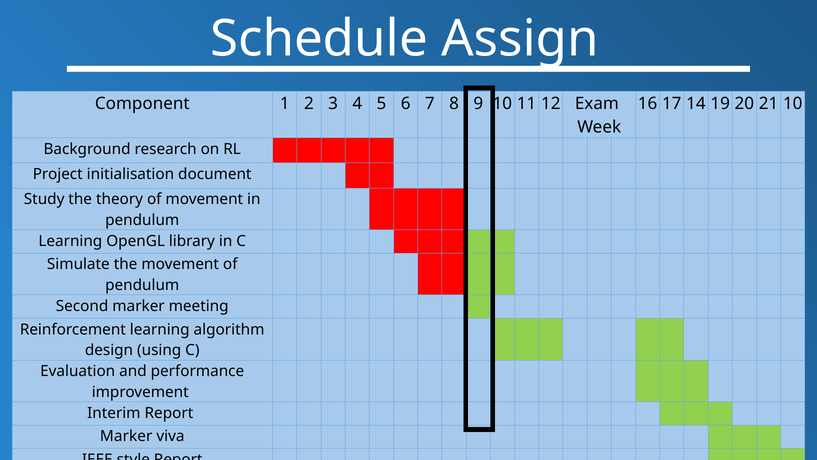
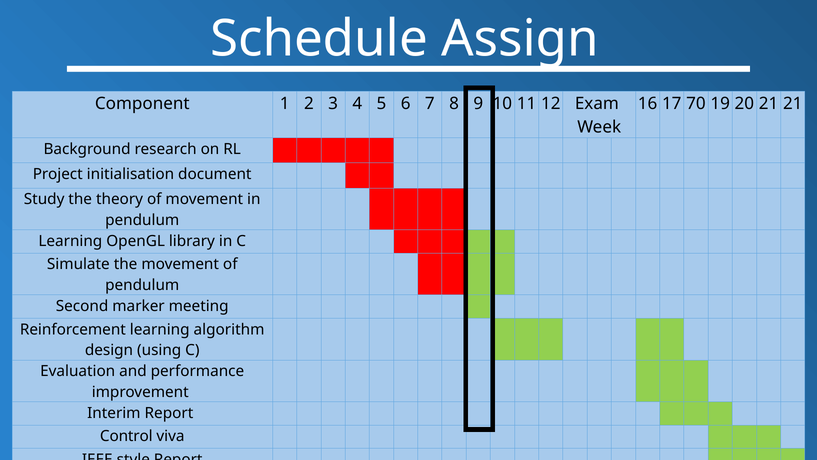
14: 14 -> 70
21 10: 10 -> 21
Marker at (126, 436): Marker -> Control
